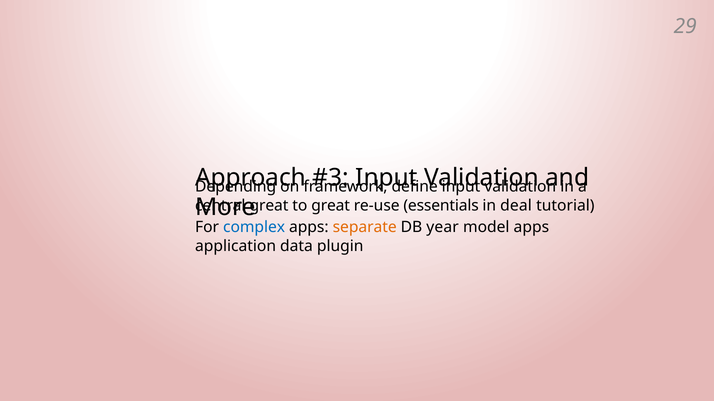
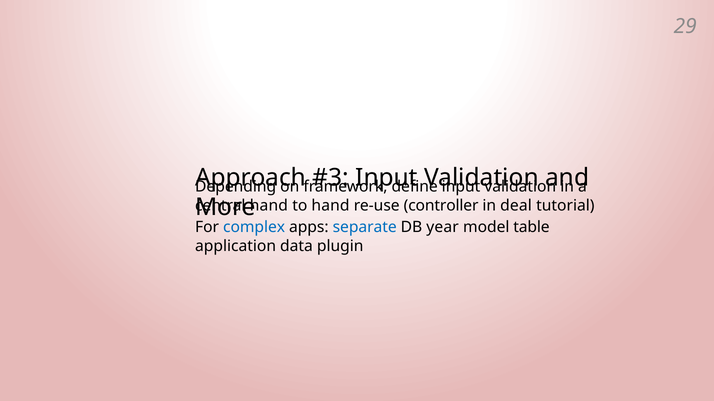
great at (269, 206): great -> hand
to great: great -> hand
essentials: essentials -> controller
separate colour: orange -> blue
model apps: apps -> table
